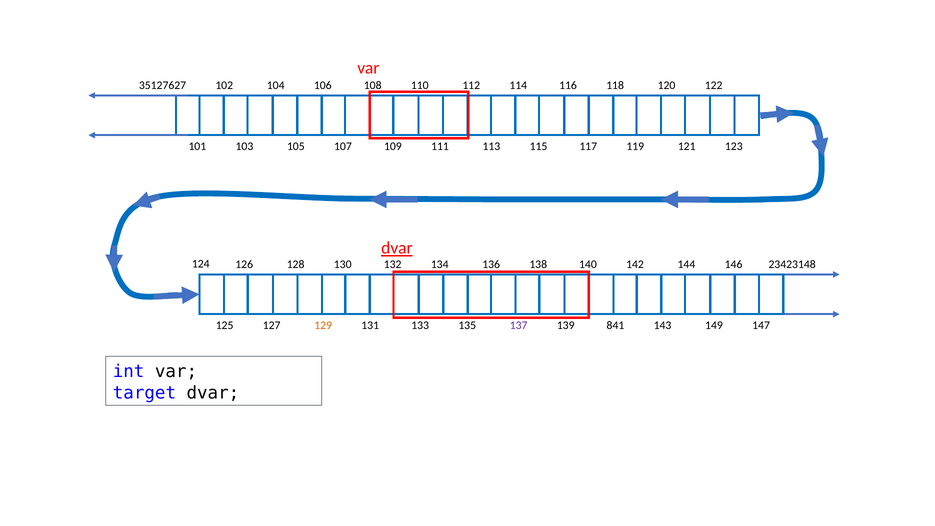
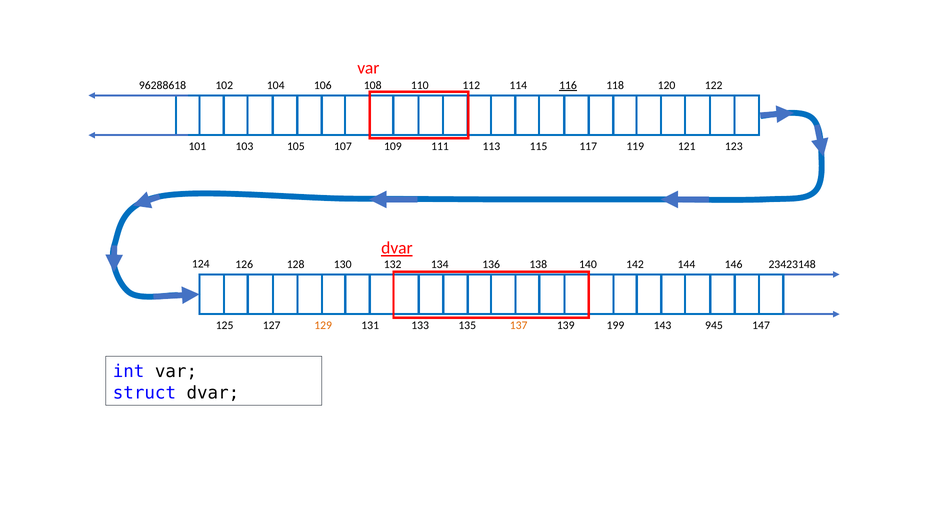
35127627: 35127627 -> 96288618
116 underline: none -> present
137 colour: purple -> orange
841: 841 -> 199
149: 149 -> 945
target: target -> struct
